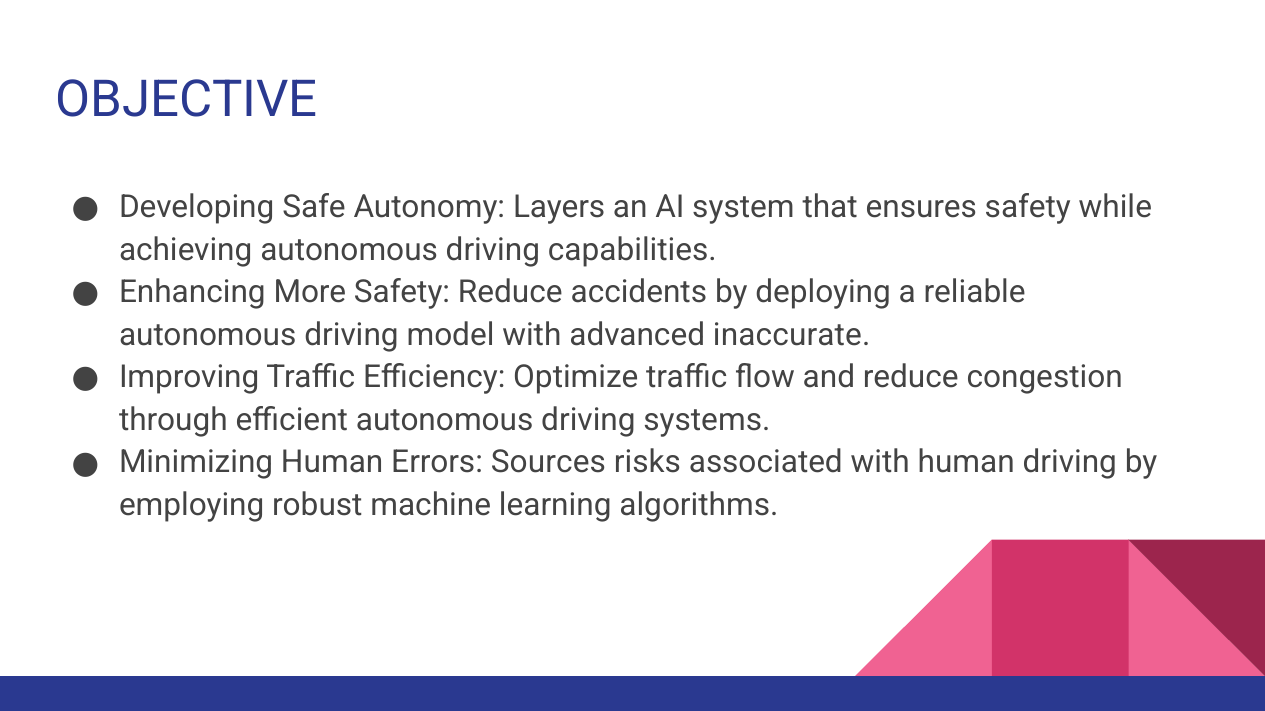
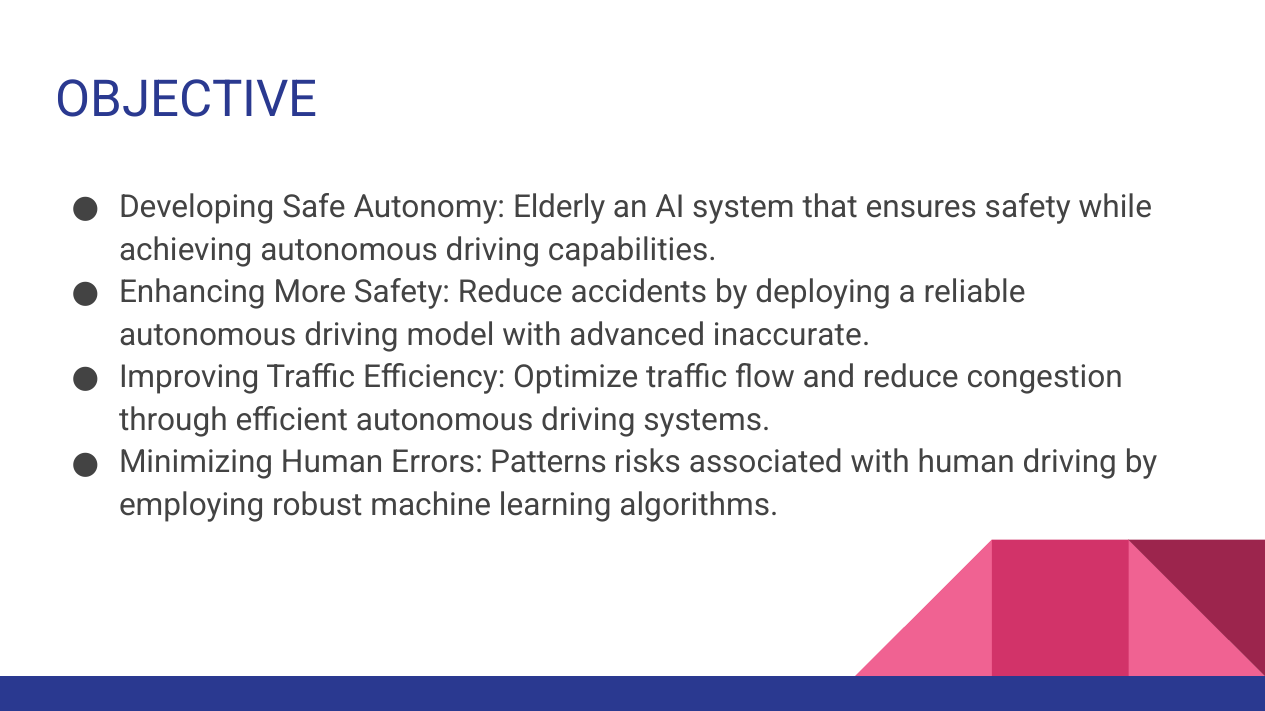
Layers: Layers -> Elderly
Sources: Sources -> Patterns
